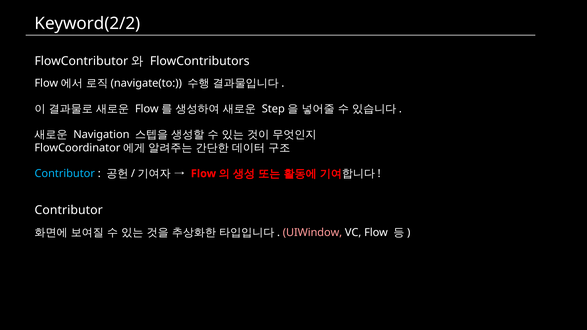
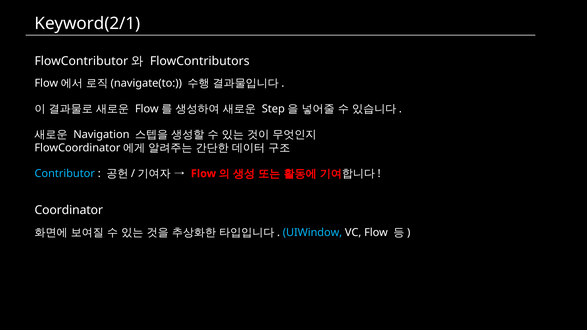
Keyword(2/2: Keyword(2/2 -> Keyword(2/1
Contributor at (69, 210): Contributor -> Coordinator
UIWindow colour: pink -> light blue
